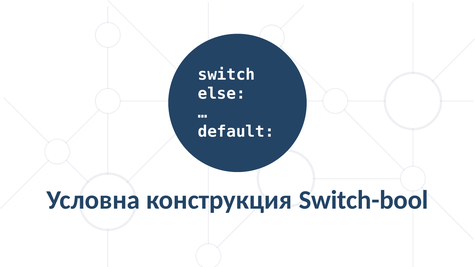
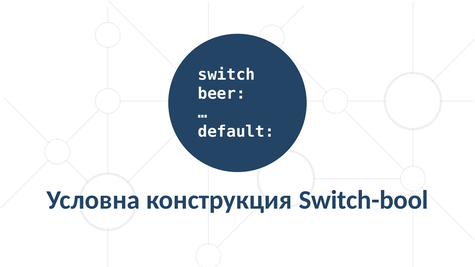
else: else -> beer
